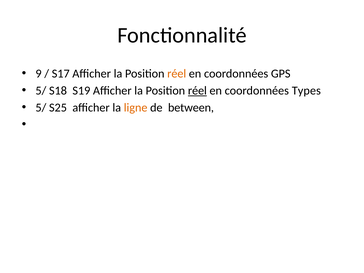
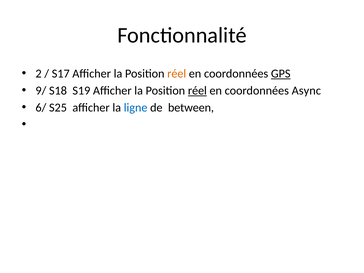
9: 9 -> 2
GPS underline: none -> present
5/ at (41, 91): 5/ -> 9/
Types: Types -> Async
5/ at (41, 108): 5/ -> 6/
ligne colour: orange -> blue
